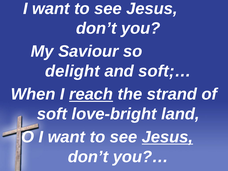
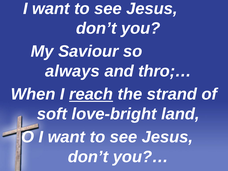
delight: delight -> always
soft;…: soft;… -> thro;…
Jesus at (167, 137) underline: present -> none
